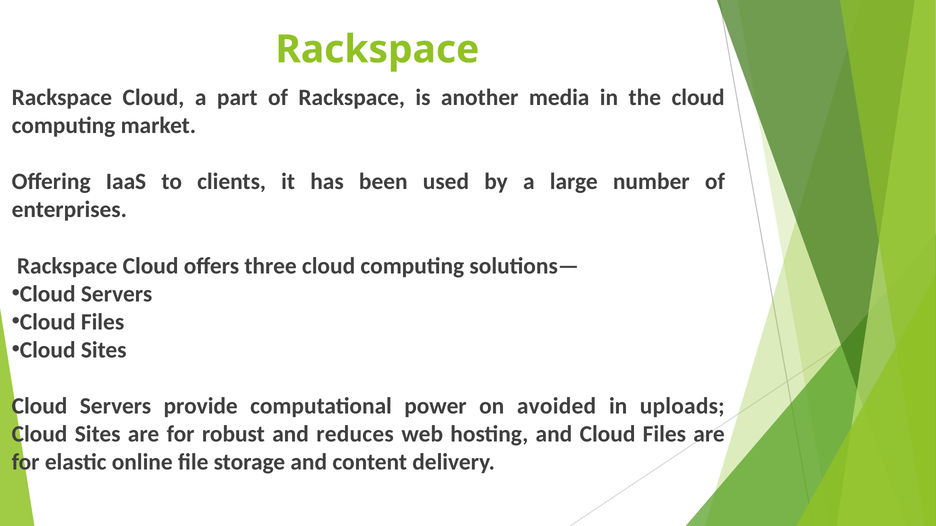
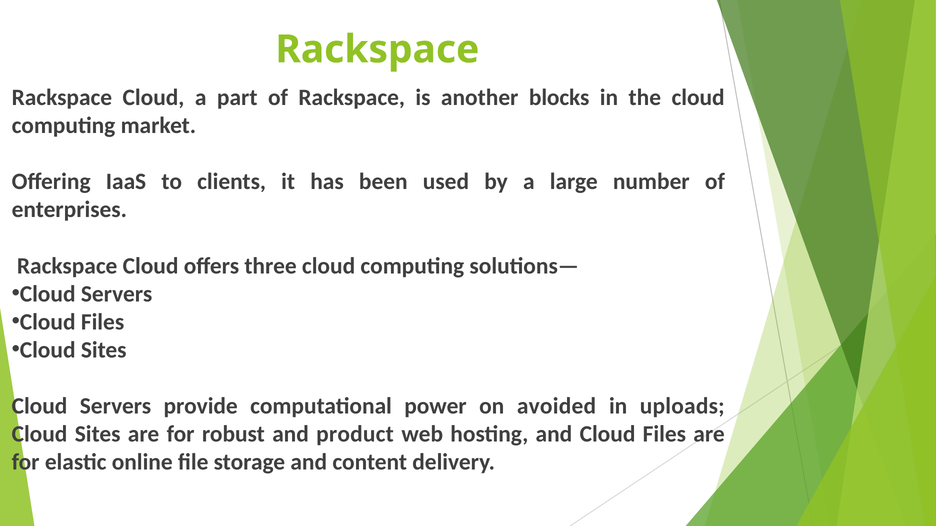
media: media -> blocks
reduces: reduces -> product
